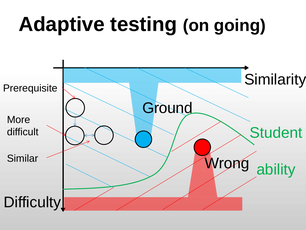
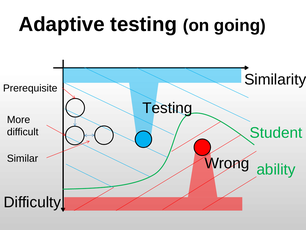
Ground at (167, 108): Ground -> Testing
